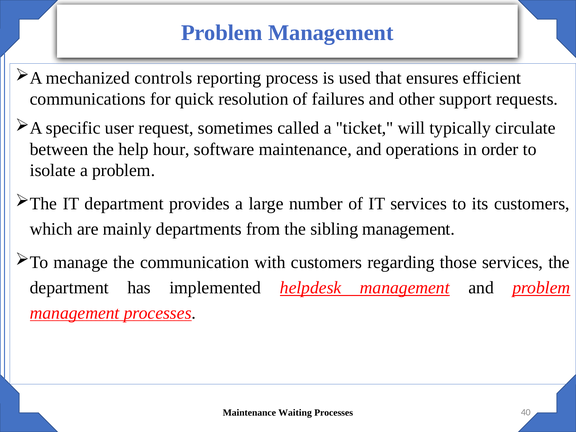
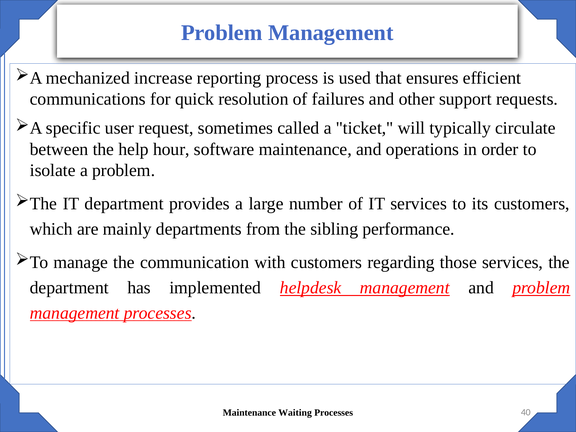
controls: controls -> increase
sibling management: management -> performance
